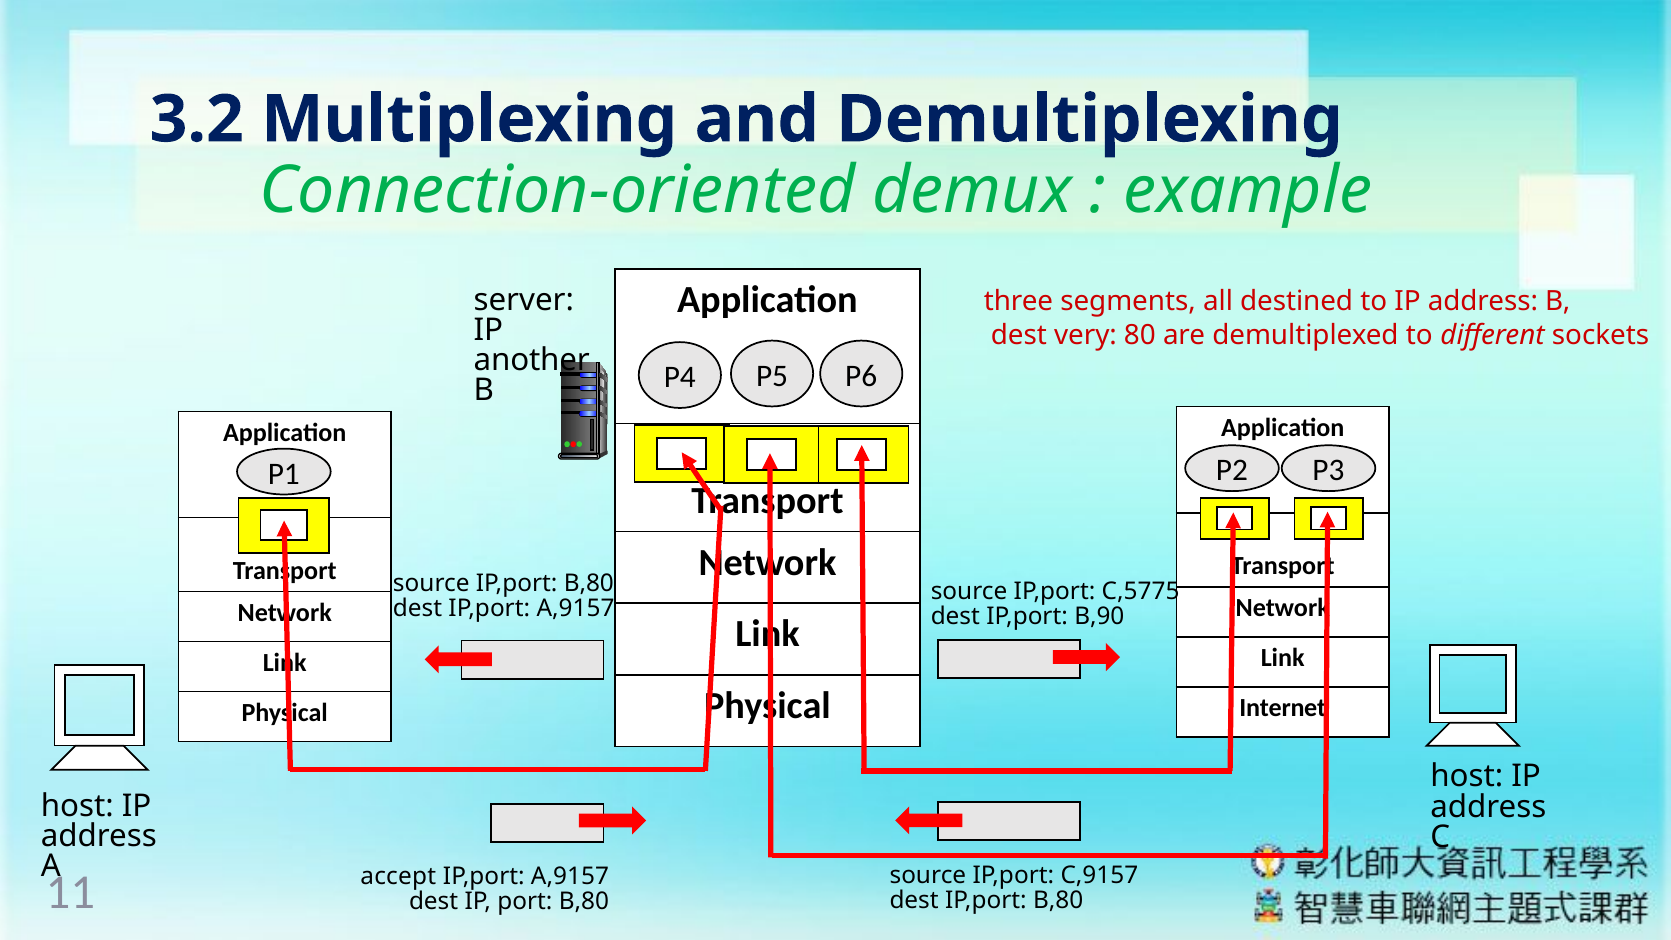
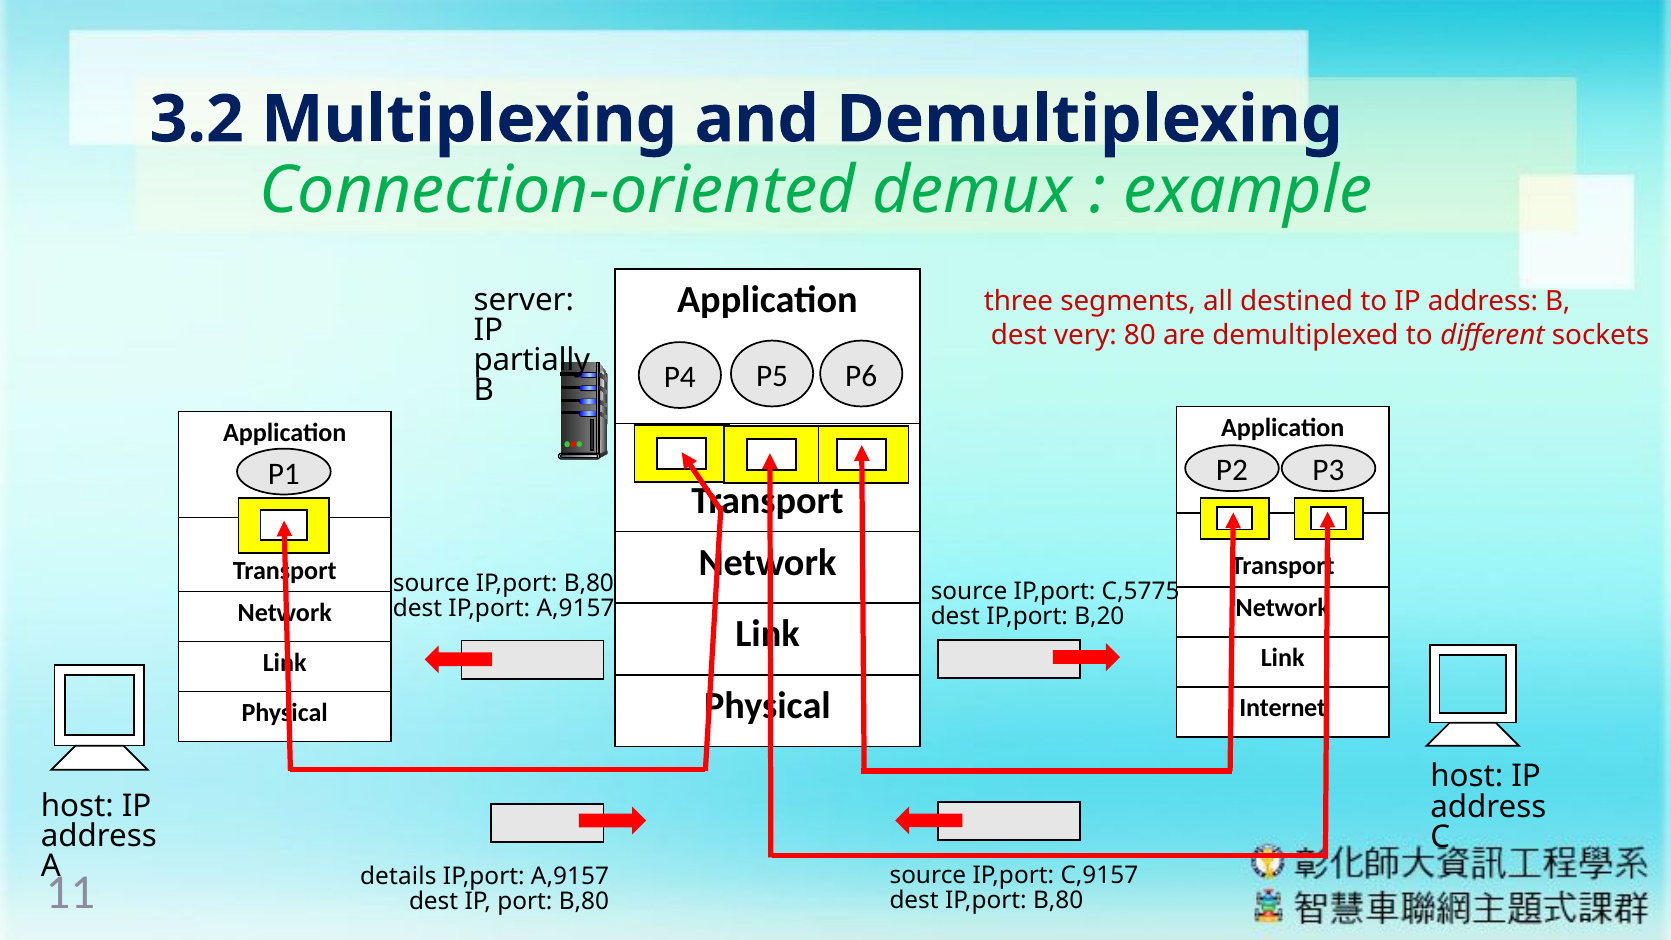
another: another -> partially
B,90: B,90 -> B,20
accept: accept -> details
